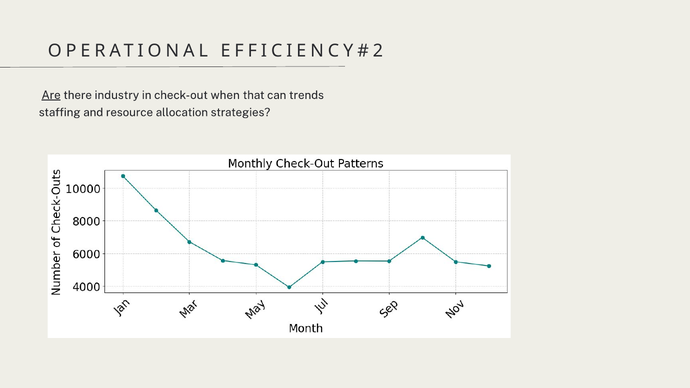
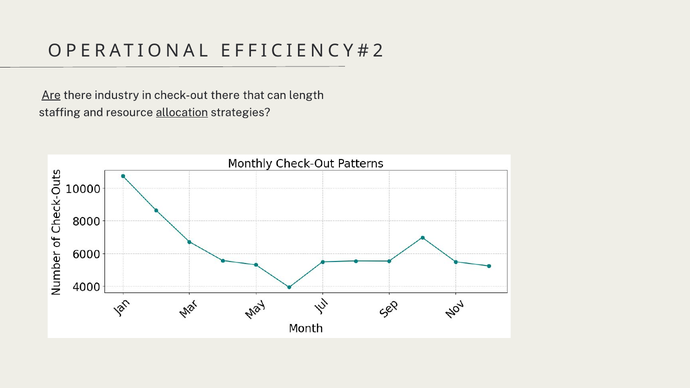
check-out when: when -> there
trends: trends -> length
allocation underline: none -> present
